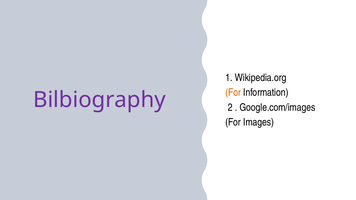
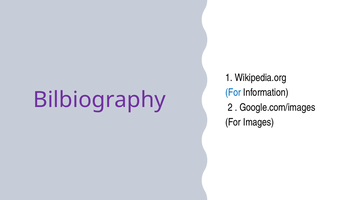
For at (233, 93) colour: orange -> blue
